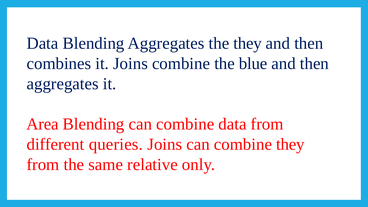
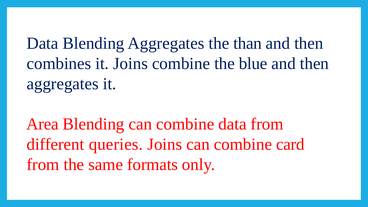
the they: they -> than
combine they: they -> card
relative: relative -> formats
